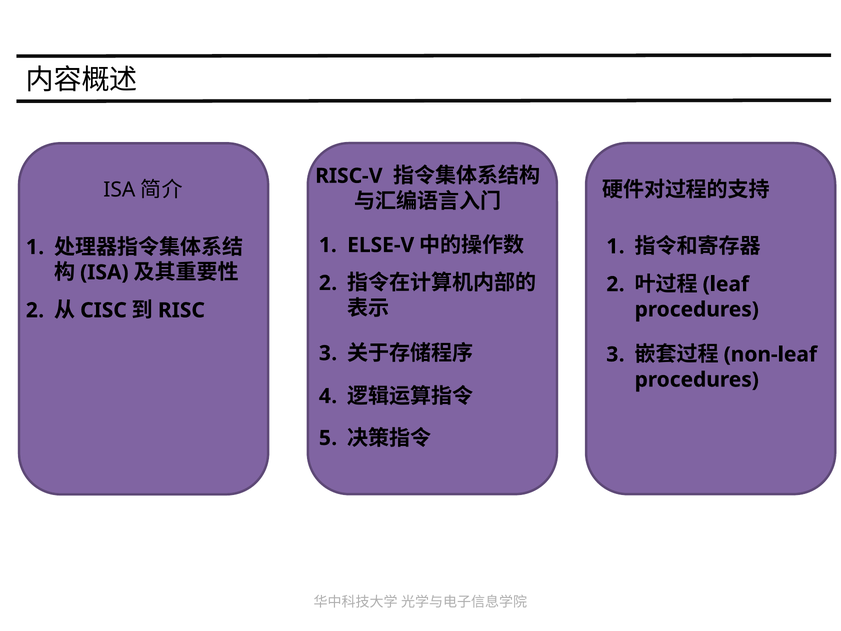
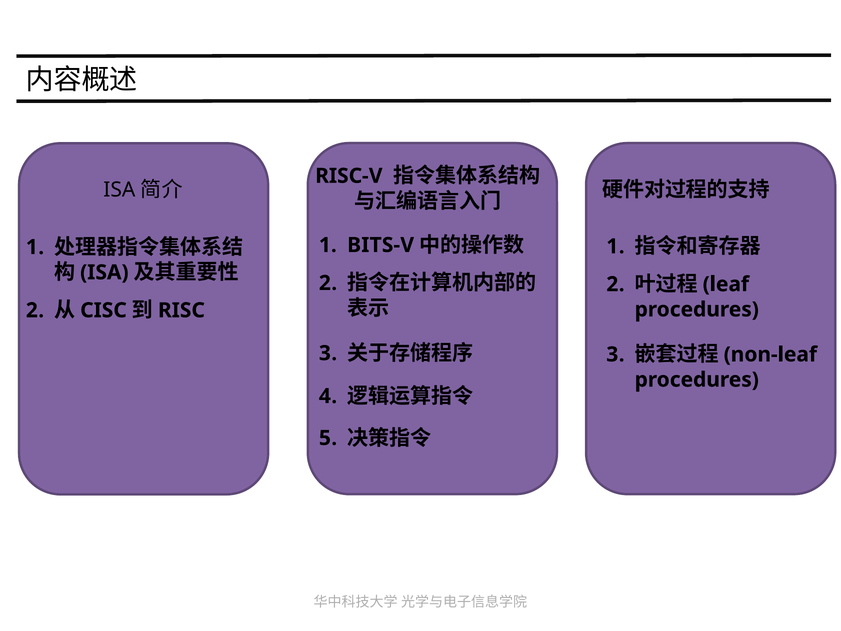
ELSE-V: ELSE-V -> BITS-V
